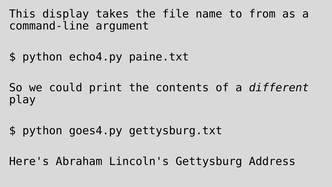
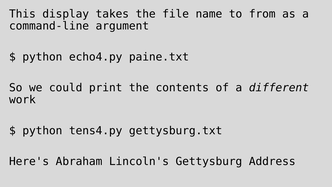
play: play -> work
goes4.py: goes4.py -> tens4.py
